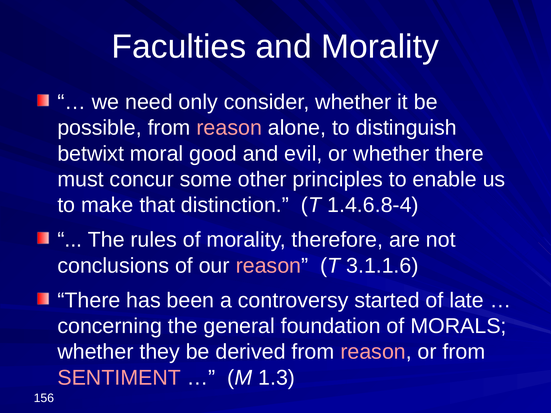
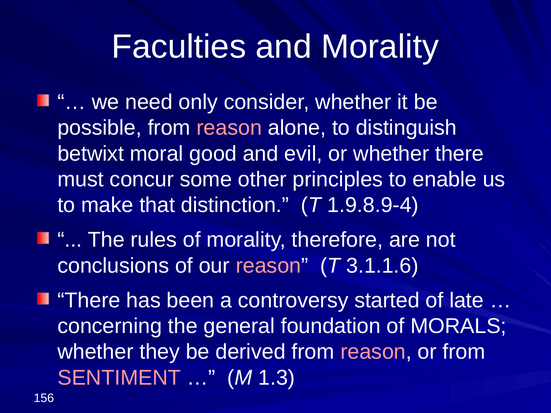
1.4.6.8‑4: 1.4.6.8‑4 -> 1.9.8.9‑4
